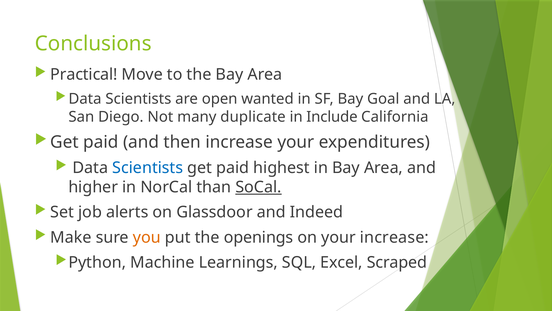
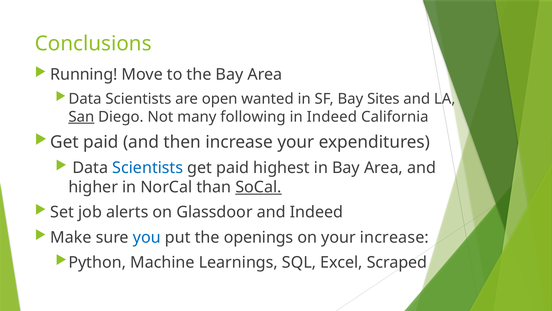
Practical: Practical -> Running
Goal: Goal -> Sites
San underline: none -> present
duplicate: duplicate -> following
in Include: Include -> Indeed
you colour: orange -> blue
